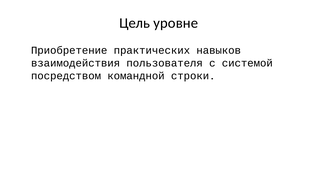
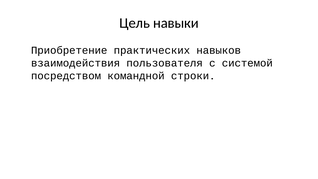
уровне: уровне -> навыки
